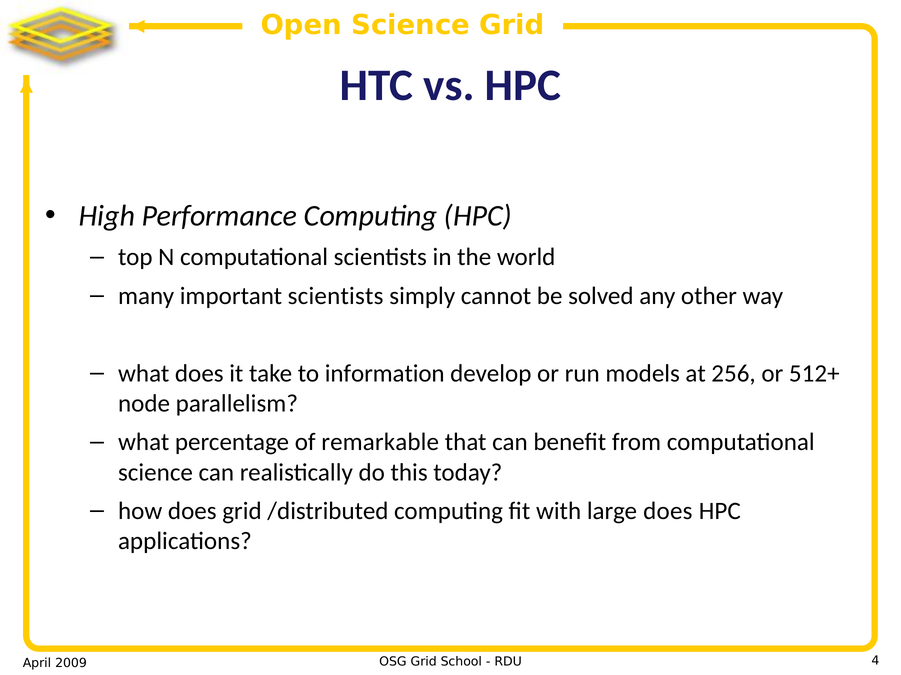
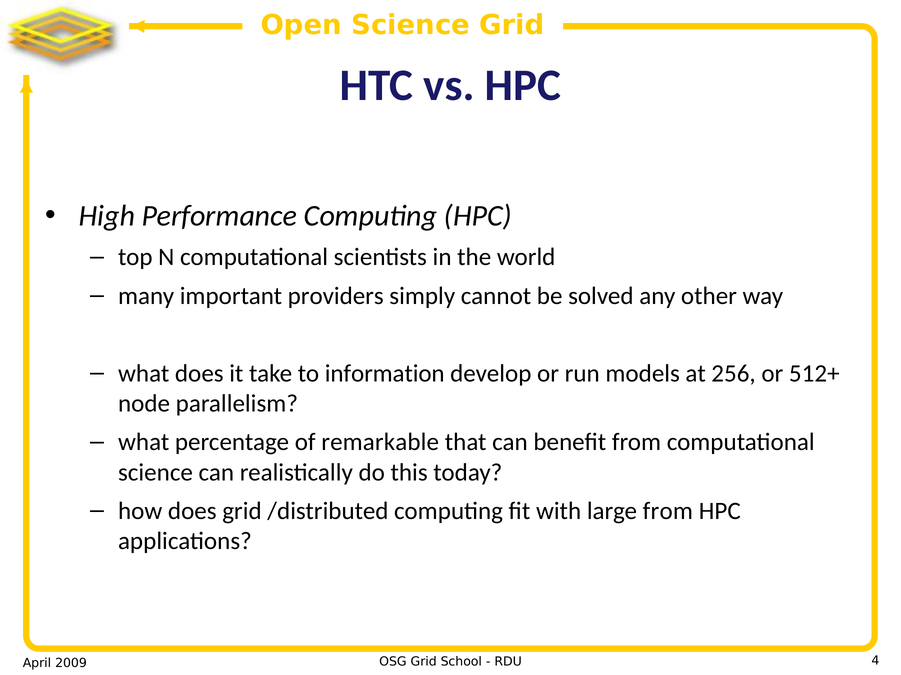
important scientists: scientists -> providers
large does: does -> from
